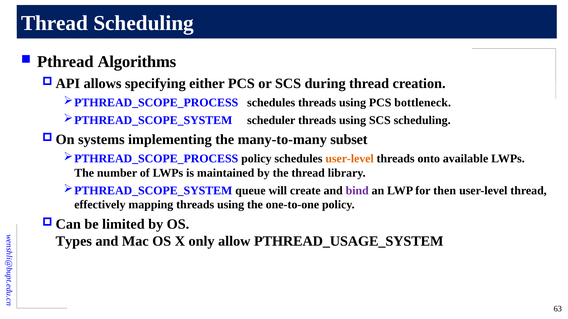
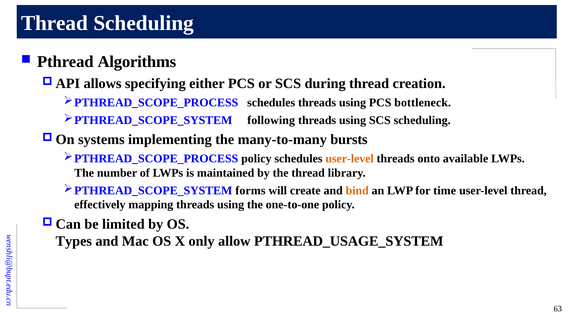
scheduler: scheduler -> following
subset: subset -> bursts
queue: queue -> forms
bind colour: purple -> orange
then: then -> time
